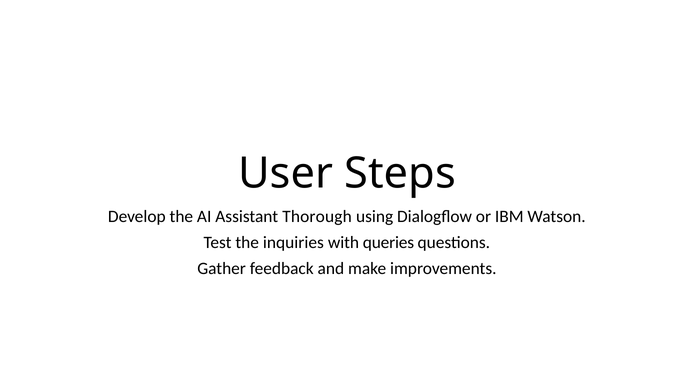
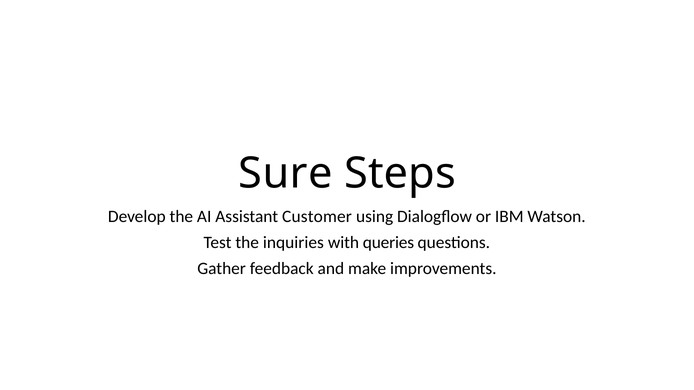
User: User -> Sure
Thorough: Thorough -> Customer
